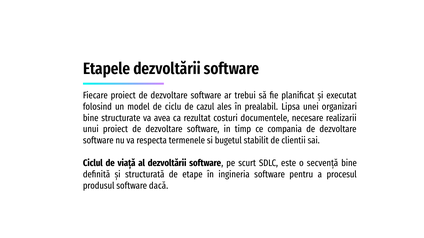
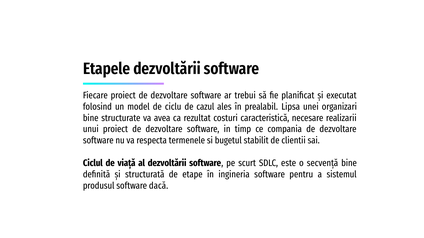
documentele: documentele -> caracteristică
procesul: procesul -> sistemul
